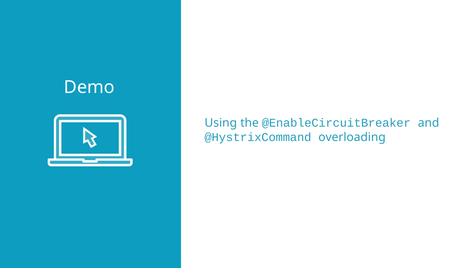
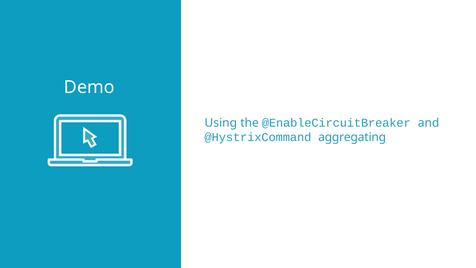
overloading: overloading -> aggregating
